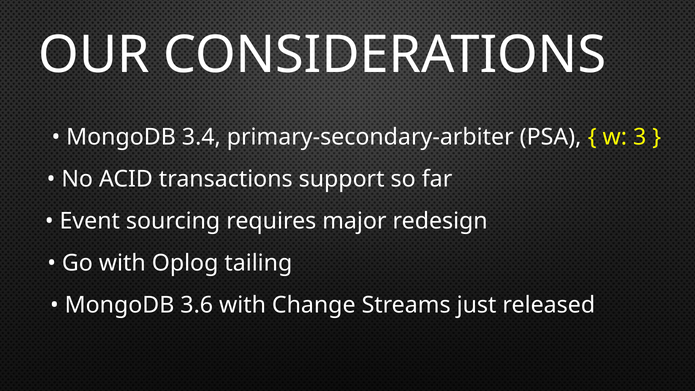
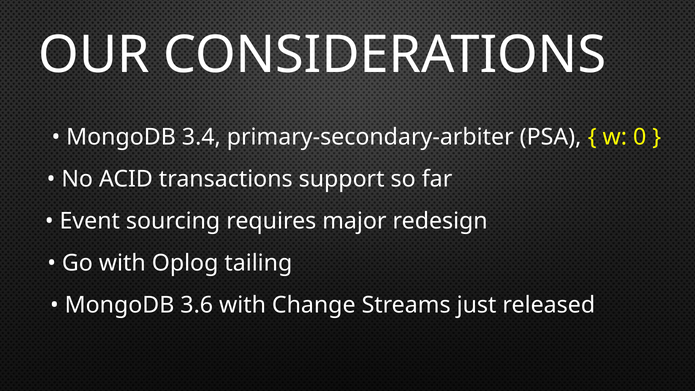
3: 3 -> 0
